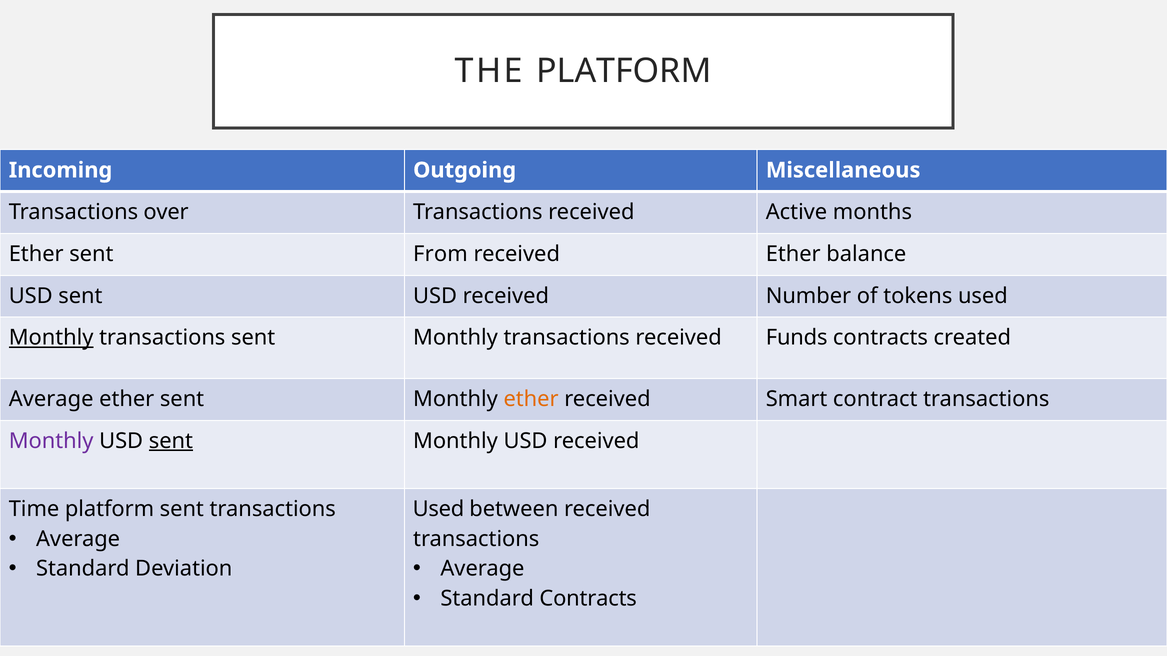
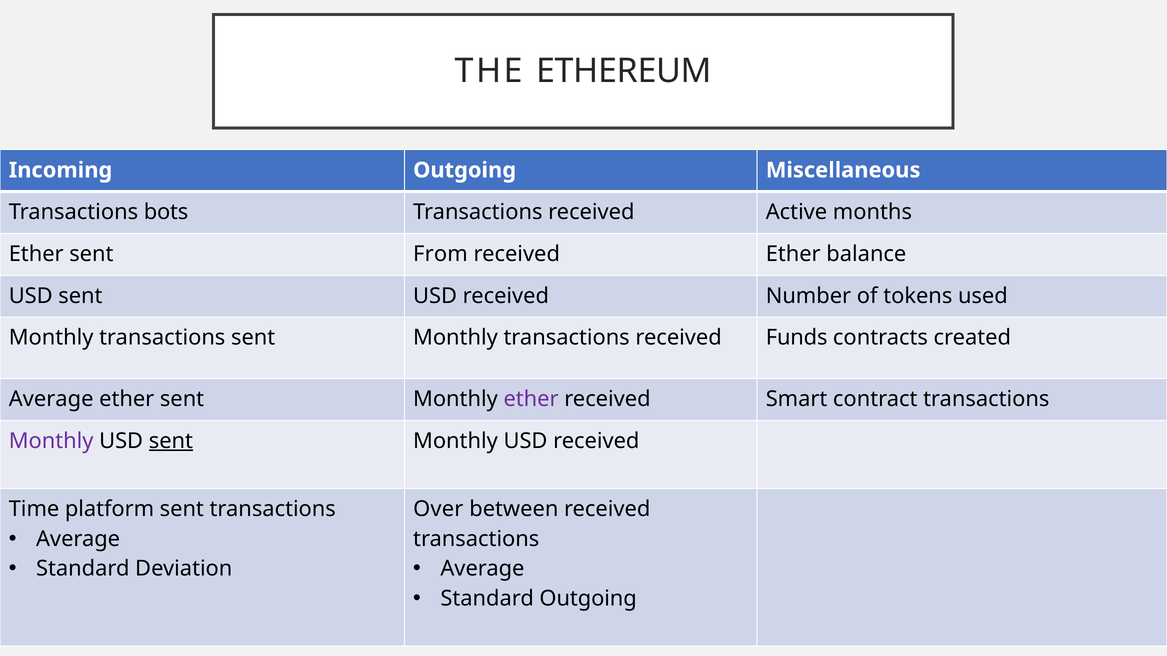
THE PLATFORM: PLATFORM -> ETHEREUM
over: over -> bots
Monthly at (51, 338) underline: present -> none
ether at (531, 399) colour: orange -> purple
Used at (439, 509): Used -> Over
Standard Contracts: Contracts -> Outgoing
